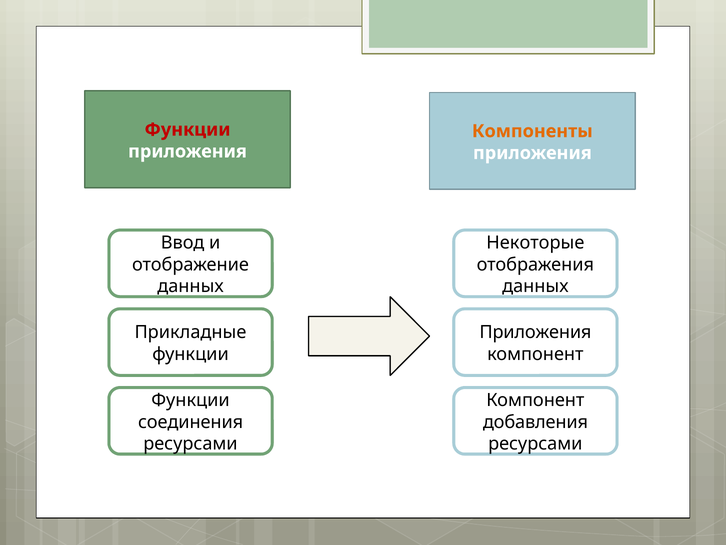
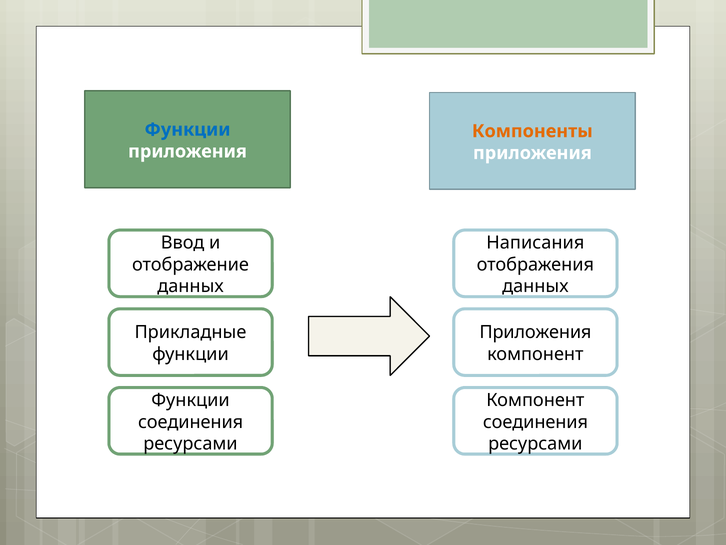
Функции at (188, 130) colour: red -> blue
Некоторые: Некоторые -> Написания
добавления at (535, 422): добавления -> соединения
